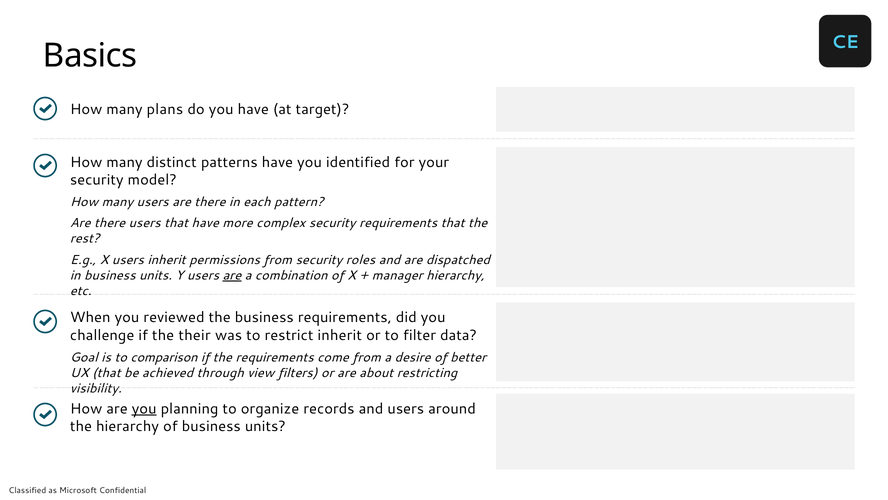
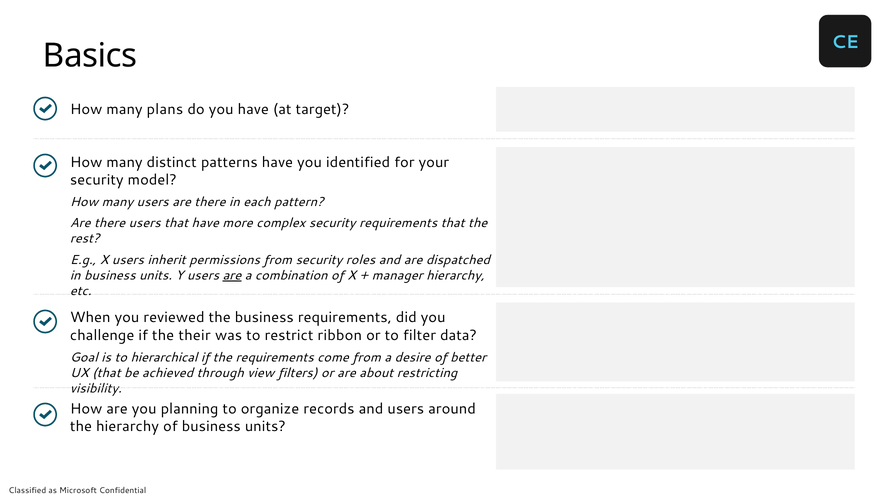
restrict inherit: inherit -> ribbon
comparison: comparison -> hierarchical
you at (144, 408) underline: present -> none
